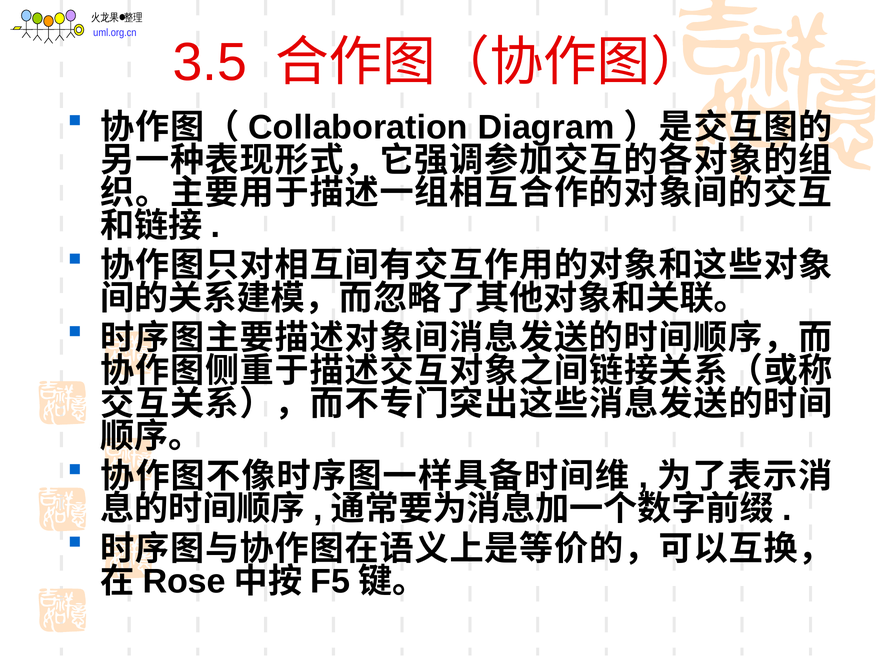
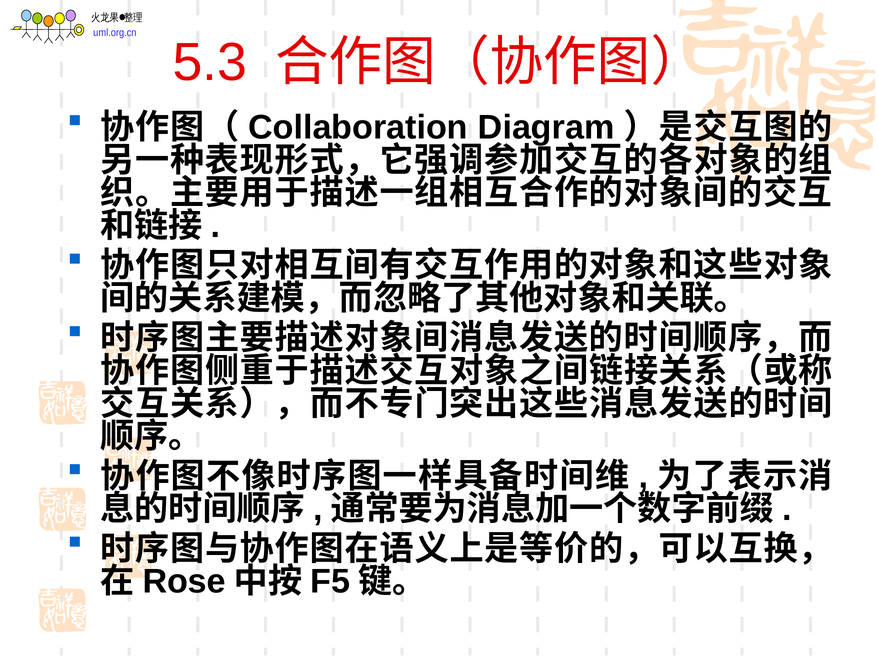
3.5: 3.5 -> 5.3
